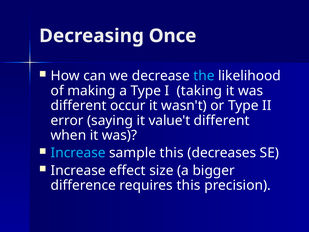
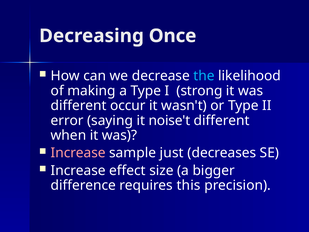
taking: taking -> strong
value't: value't -> noise't
Increase at (78, 153) colour: light blue -> pink
sample this: this -> just
